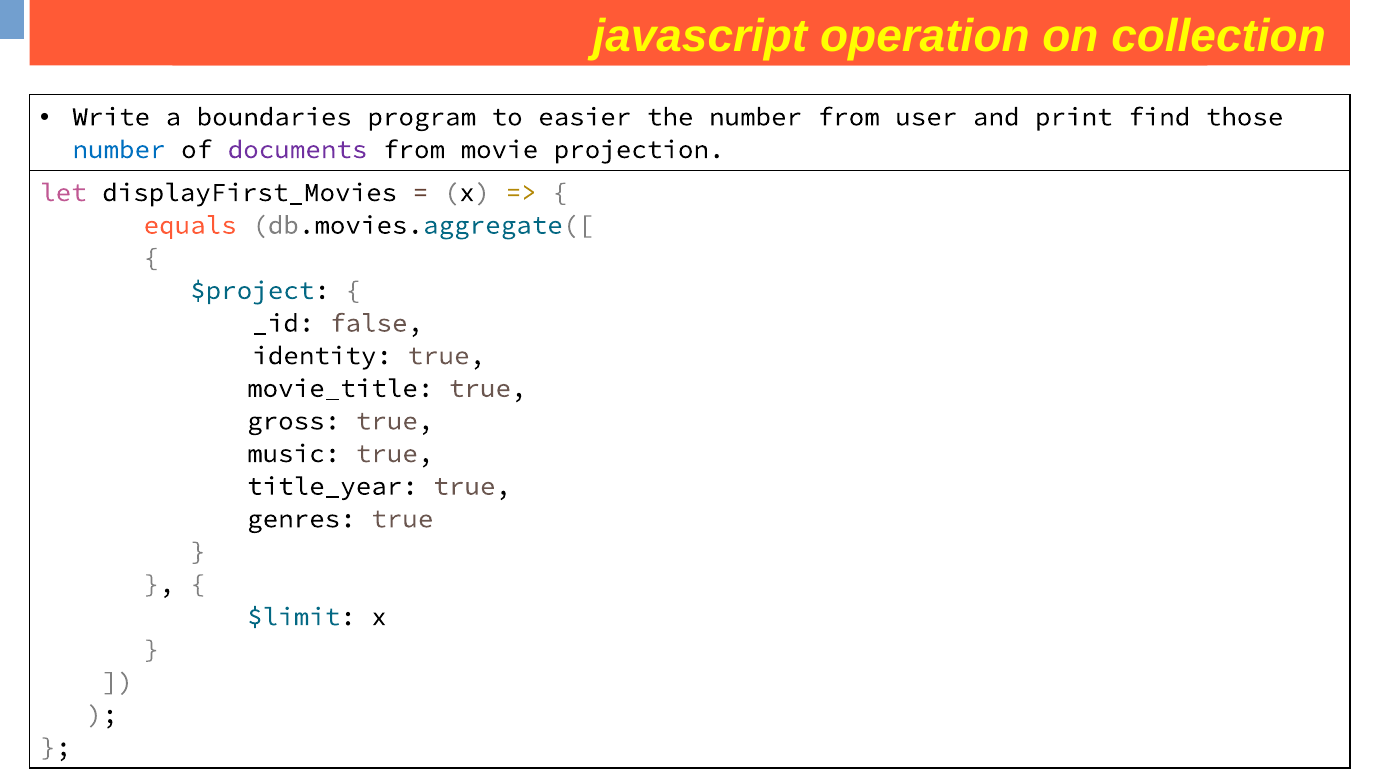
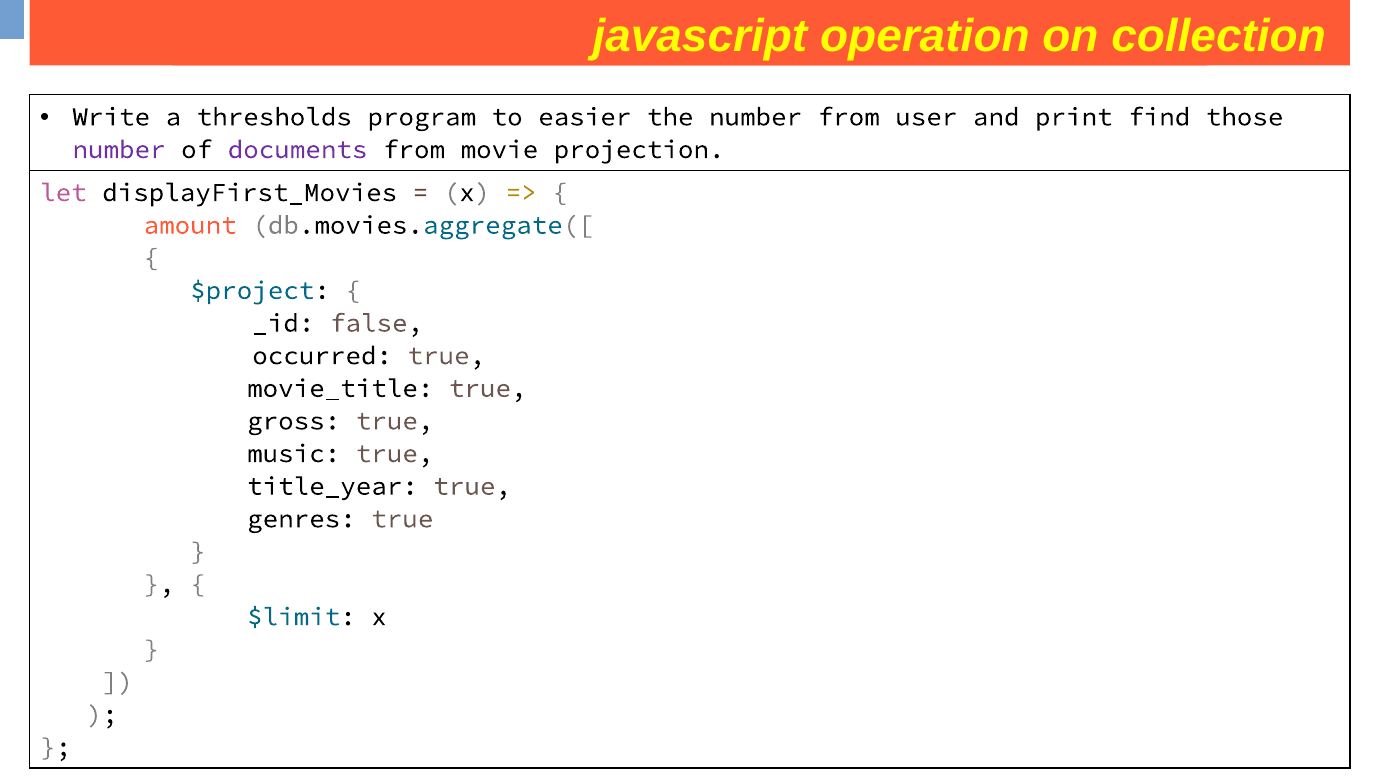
boundaries: boundaries -> thresholds
number at (119, 150) colour: blue -> purple
equals: equals -> amount
identity: identity -> occurred
